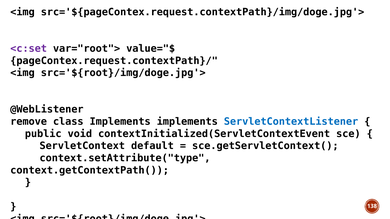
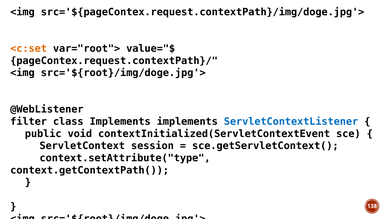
<c:set colour: purple -> orange
remove: remove -> filter
default: default -> session
